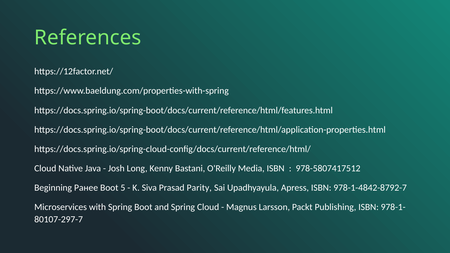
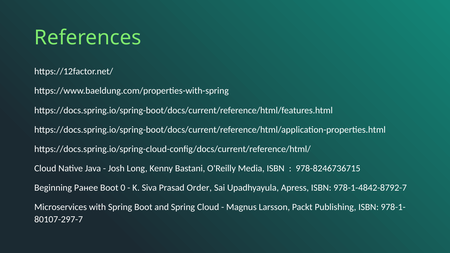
978-5807417512: 978-5807417512 -> 978-8246736715
5: 5 -> 0
Parity: Parity -> Order
